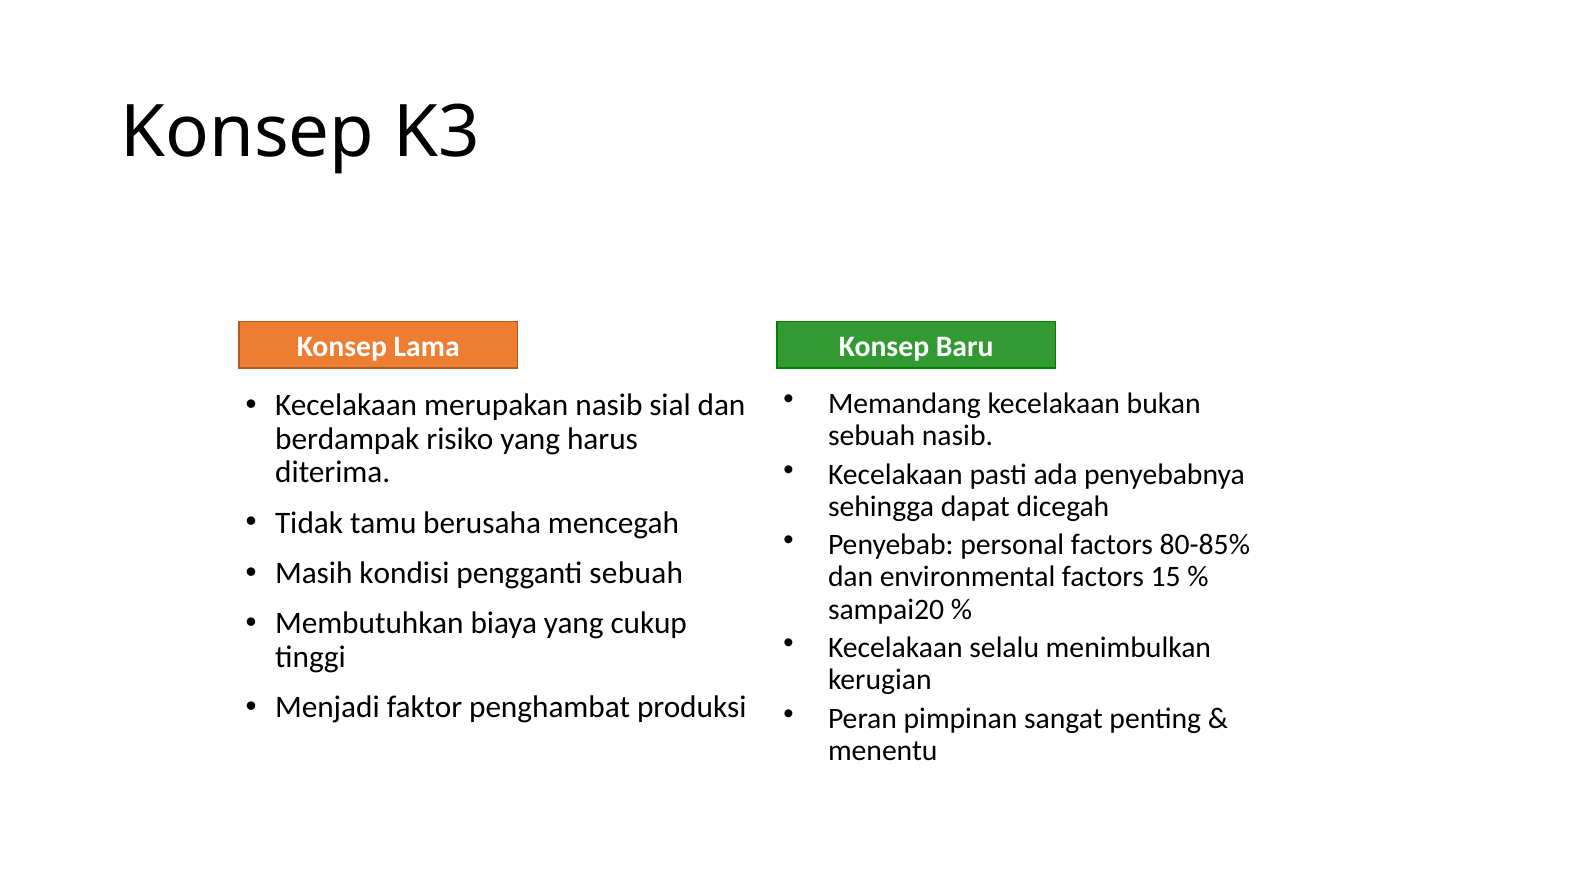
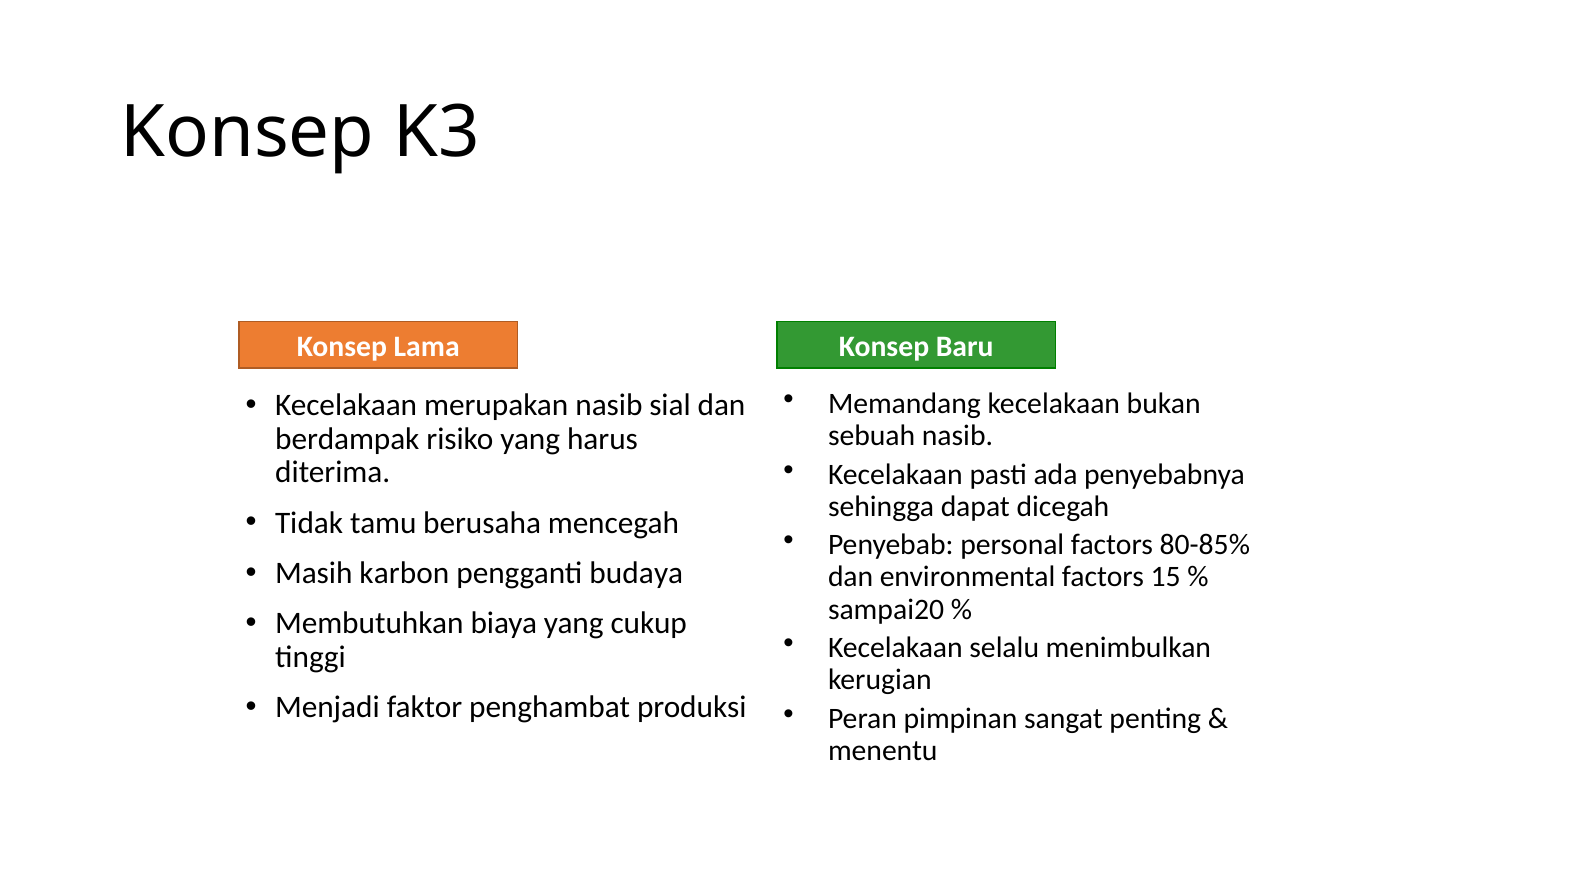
kondisi: kondisi -> karbon
pengganti sebuah: sebuah -> budaya
